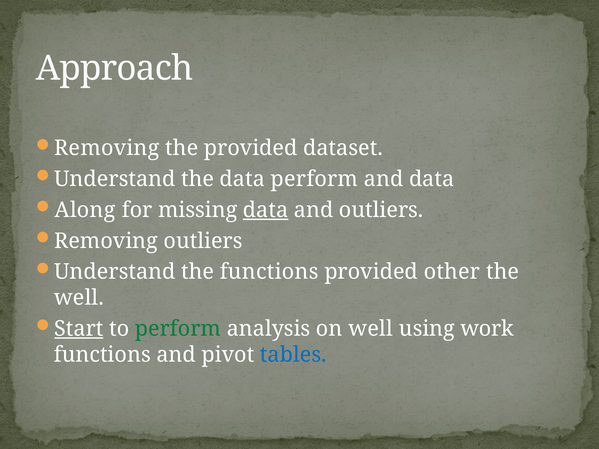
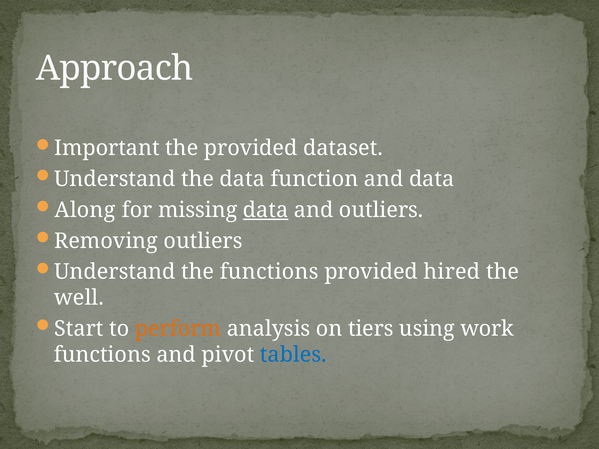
Removing at (107, 148): Removing -> Important
data perform: perform -> function
other: other -> hired
Start underline: present -> none
perform at (178, 329) colour: green -> orange
on well: well -> tiers
